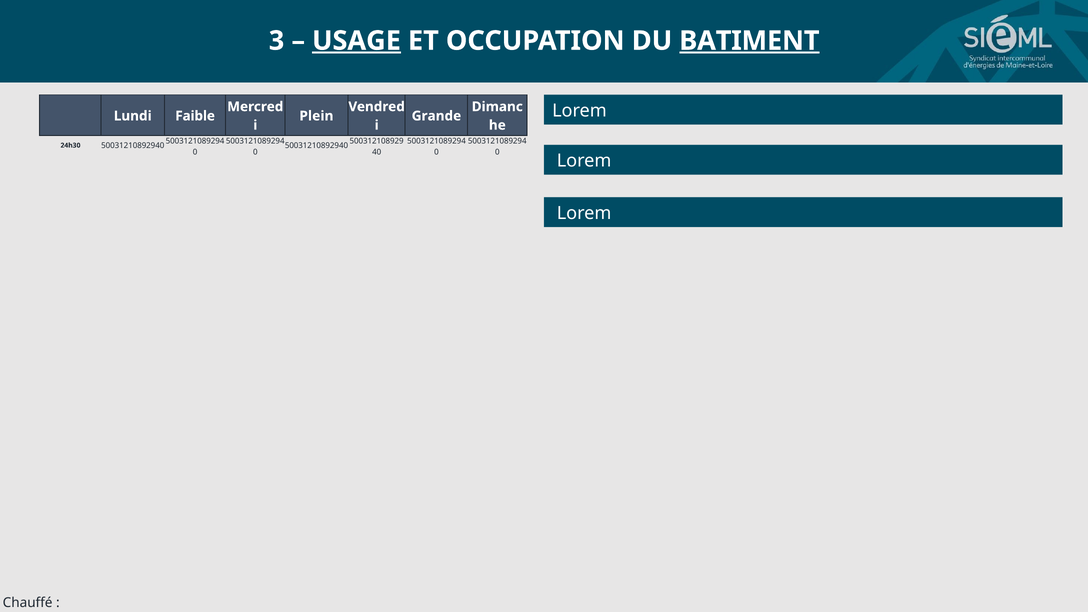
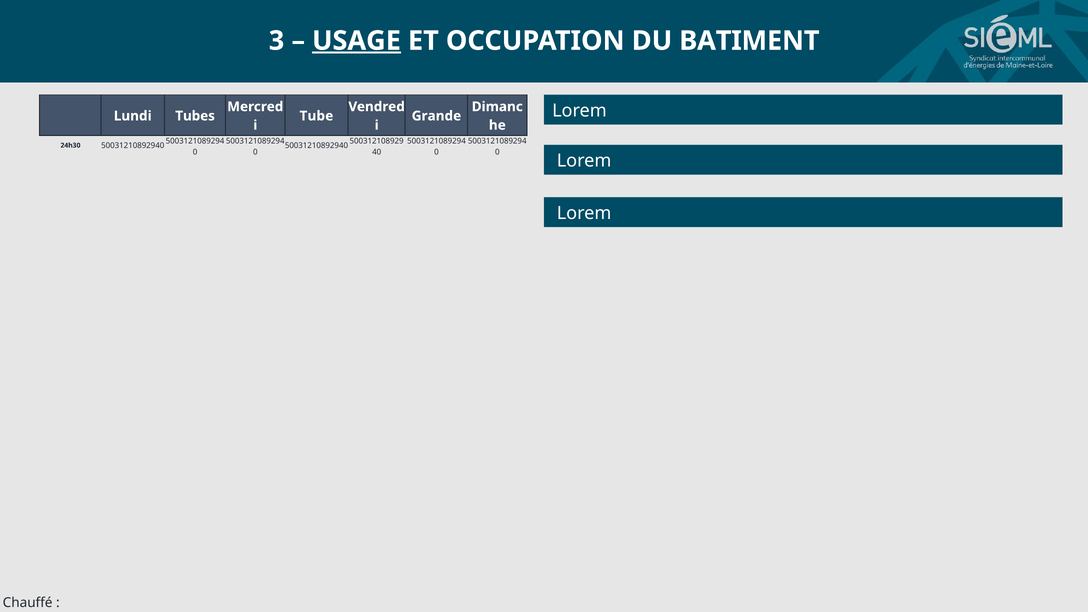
BATIMENT underline: present -> none
Faible: Faible -> Tubes
Plein: Plein -> Tube
